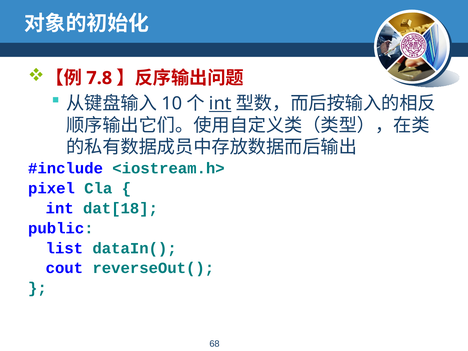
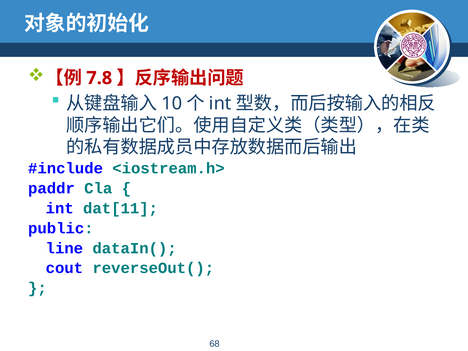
int at (220, 104) underline: present -> none
pixel: pixel -> paddr
dat[18: dat[18 -> dat[11
list: list -> line
